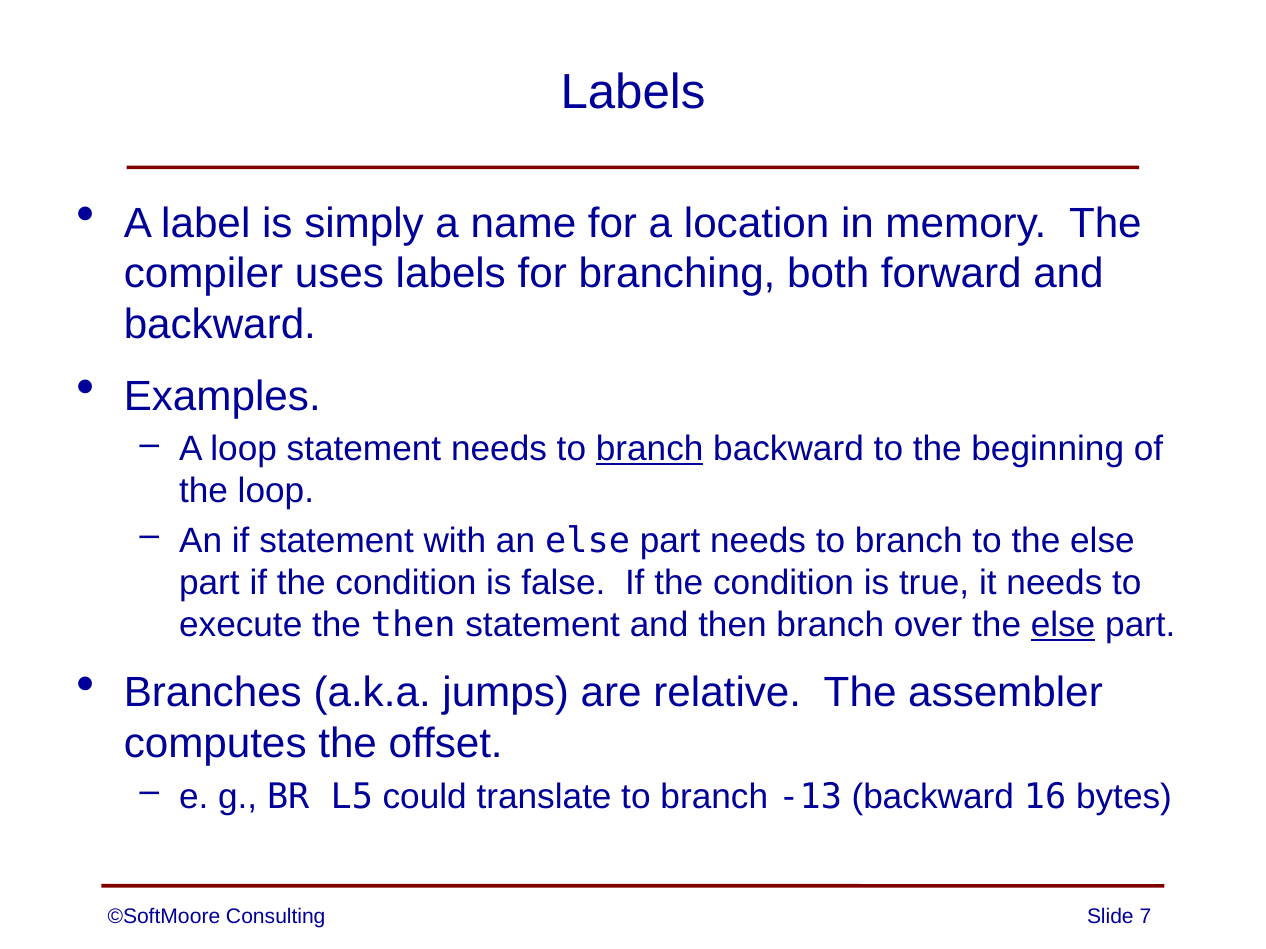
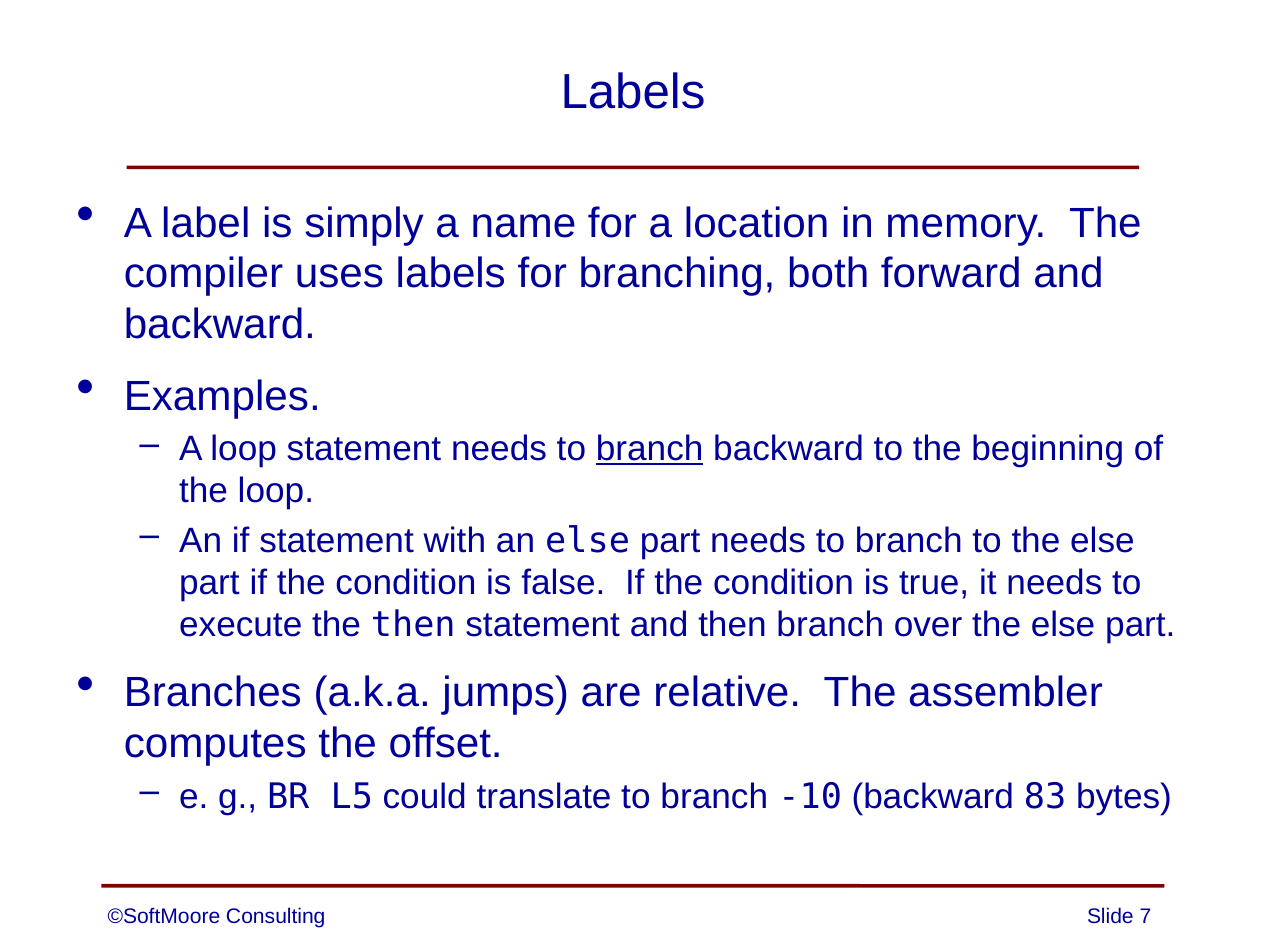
else at (1063, 625) underline: present -> none
-13: -13 -> -10
16: 16 -> 83
